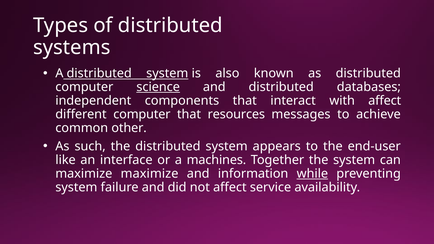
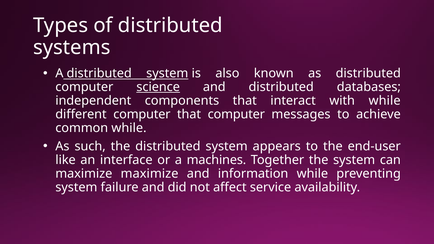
with affect: affect -> while
that resources: resources -> computer
common other: other -> while
while at (312, 174) underline: present -> none
